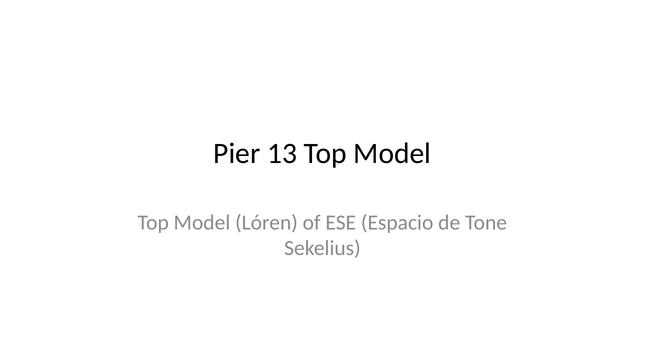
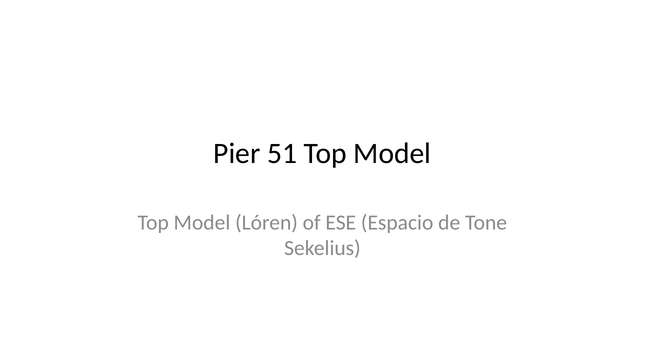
13: 13 -> 51
